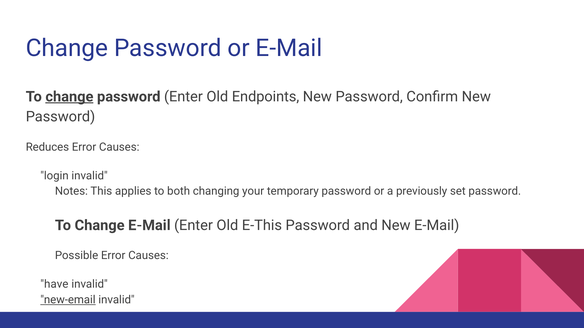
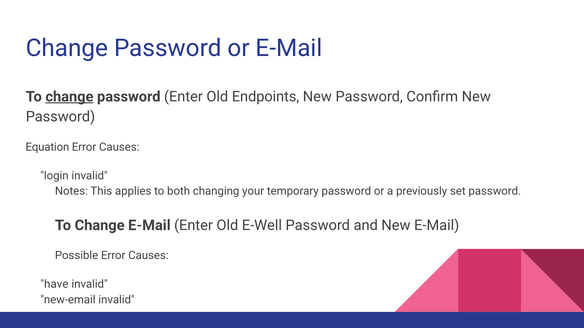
Reduces: Reduces -> Equation
E-This: E-This -> E-Well
new-email underline: present -> none
